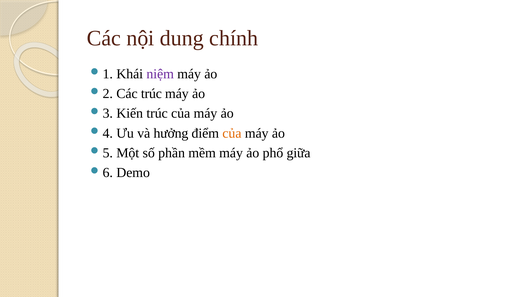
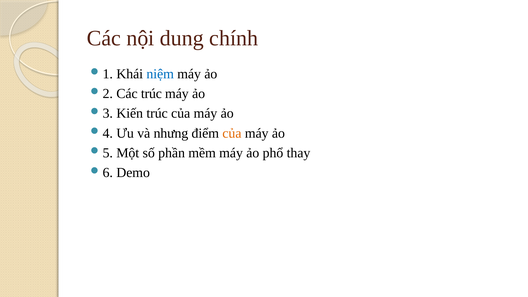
niệm colour: purple -> blue
hưởng: hưởng -> nhưng
giữa: giữa -> thay
